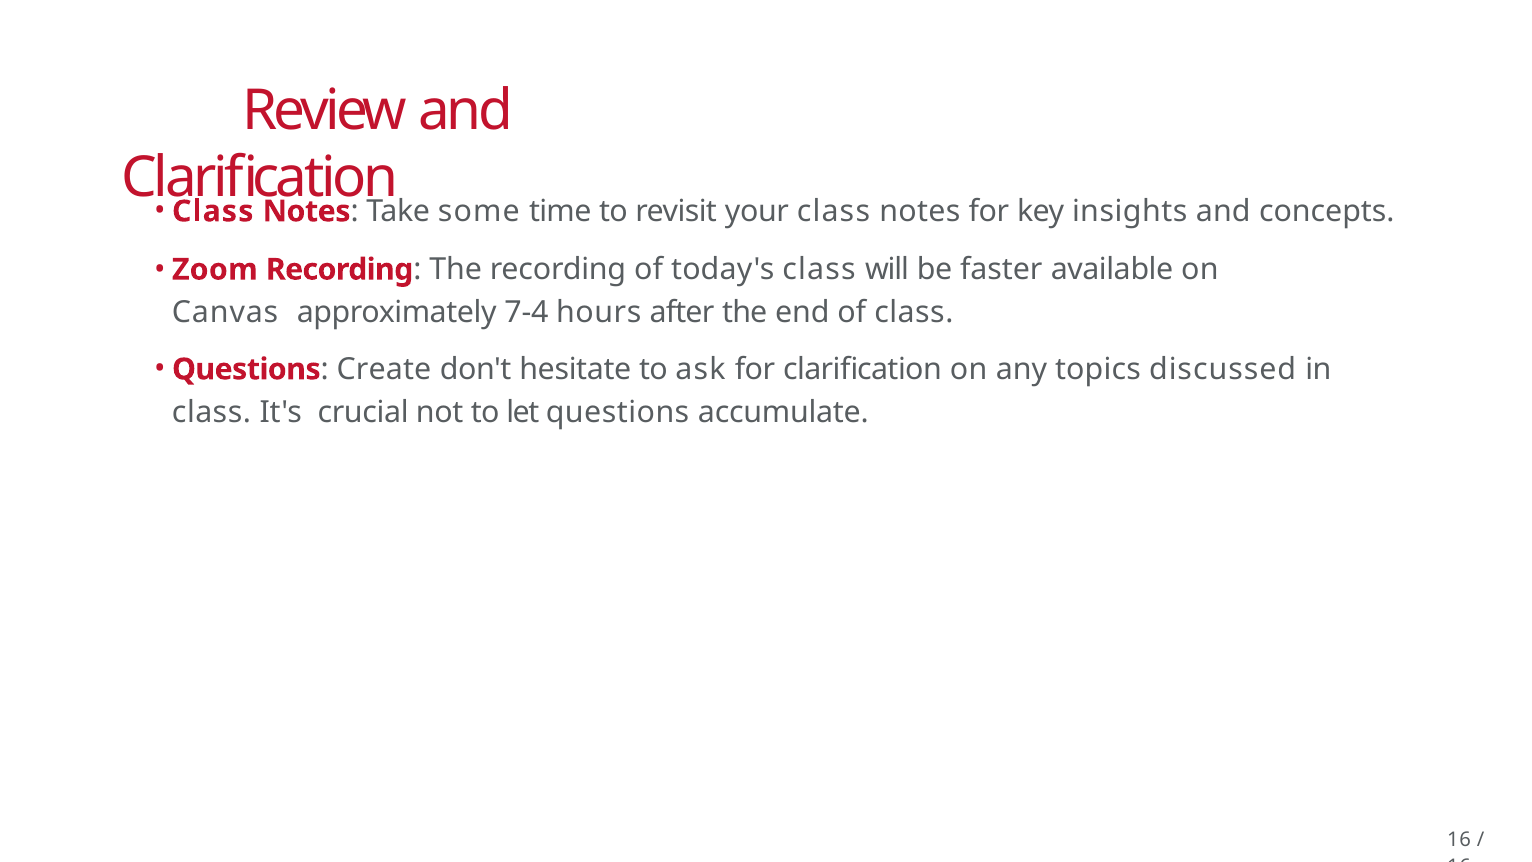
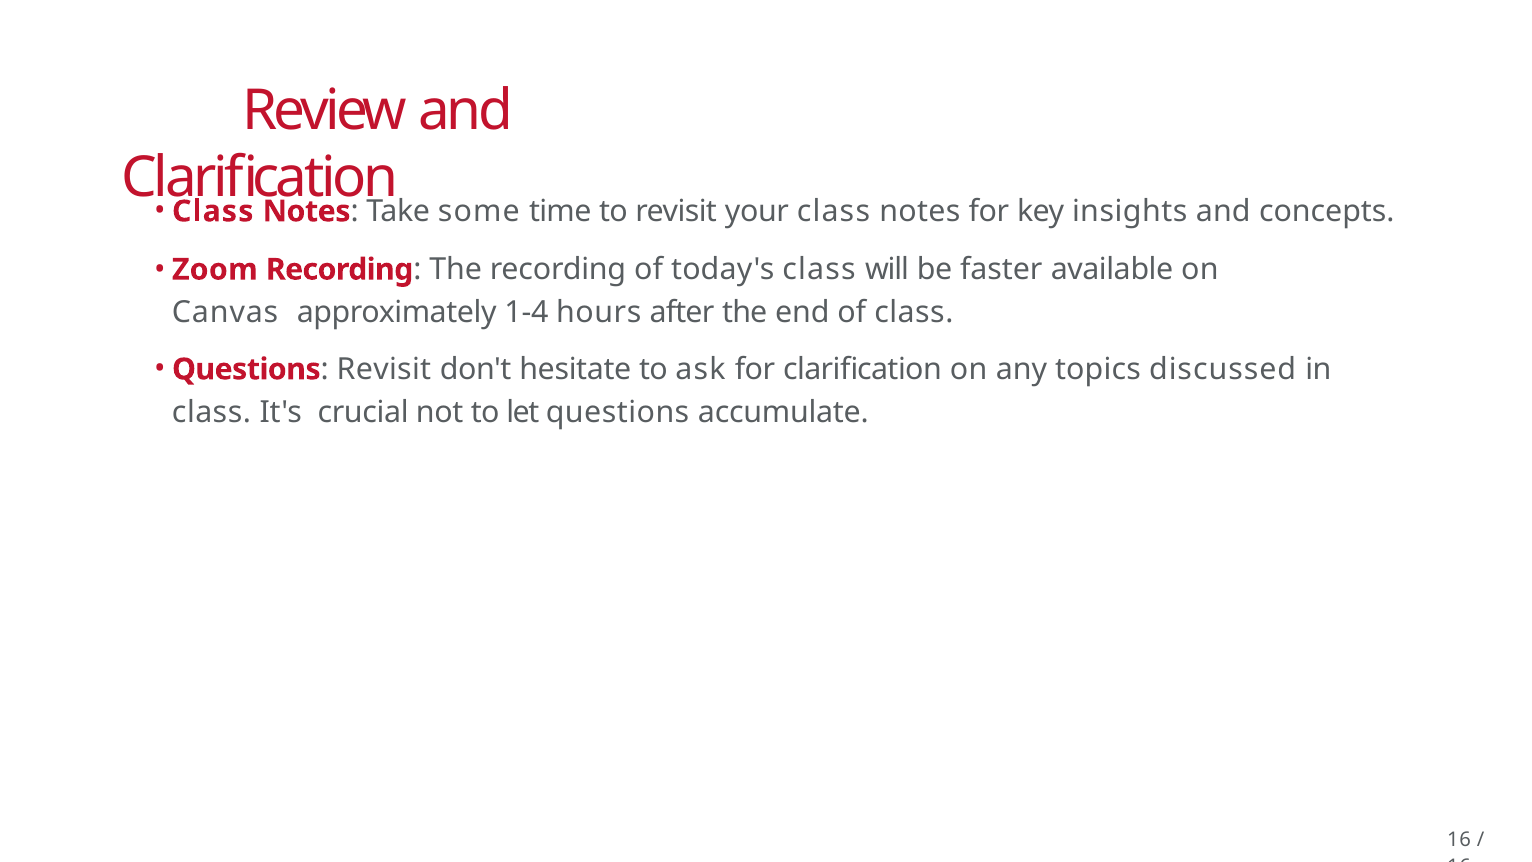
7-4: 7-4 -> 1-4
Create at (384, 369): Create -> Revisit
